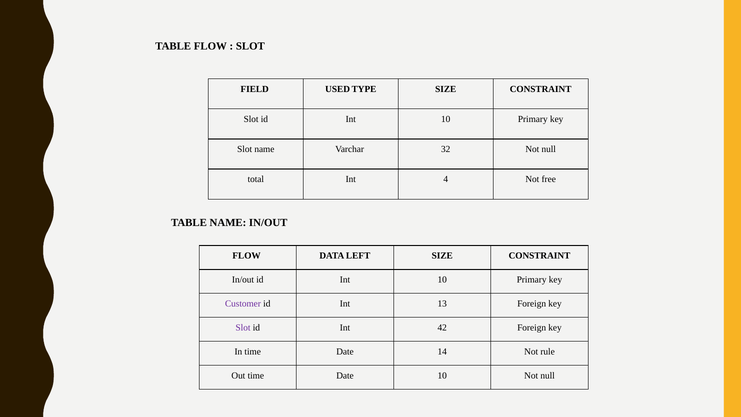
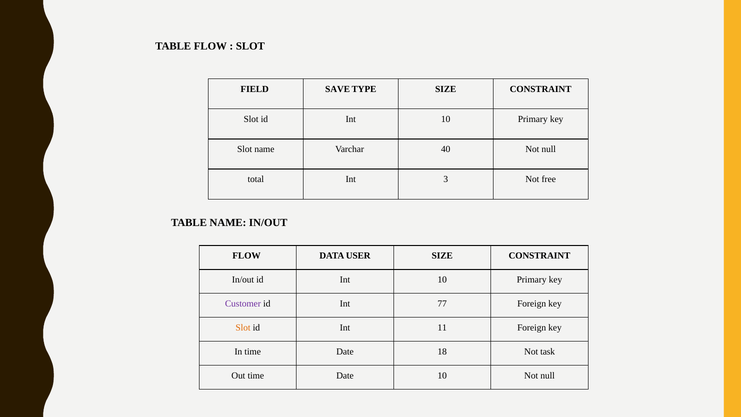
USED: USED -> SAVE
32: 32 -> 40
4: 4 -> 3
LEFT: LEFT -> USER
13: 13 -> 77
Slot at (243, 328) colour: purple -> orange
42: 42 -> 11
14: 14 -> 18
rule: rule -> task
